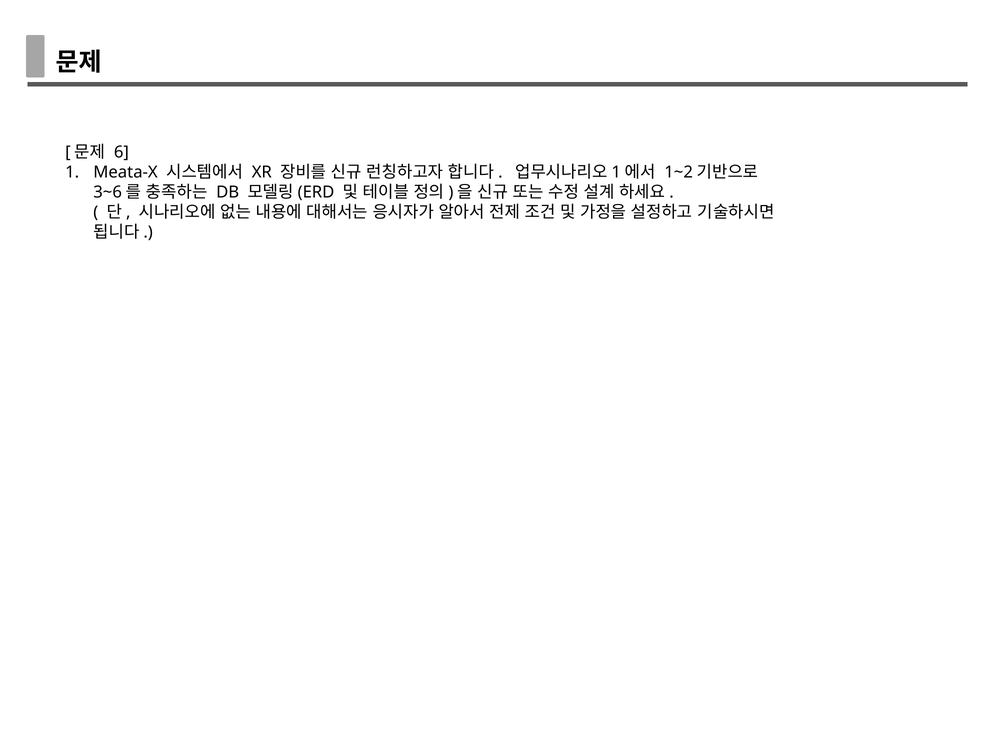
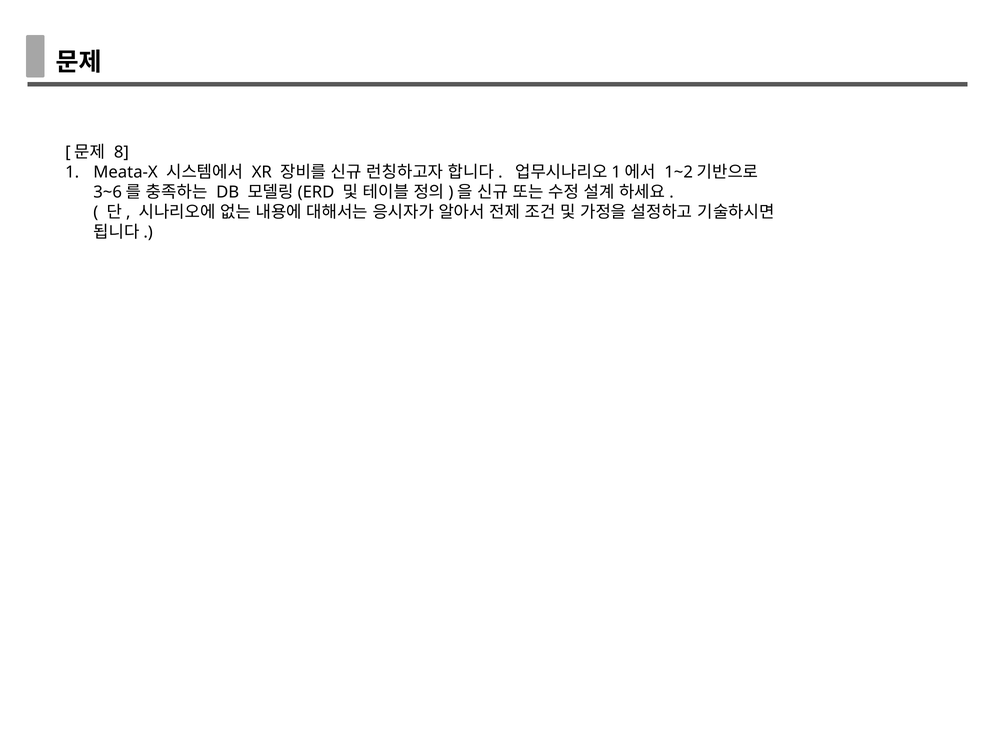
6: 6 -> 8
